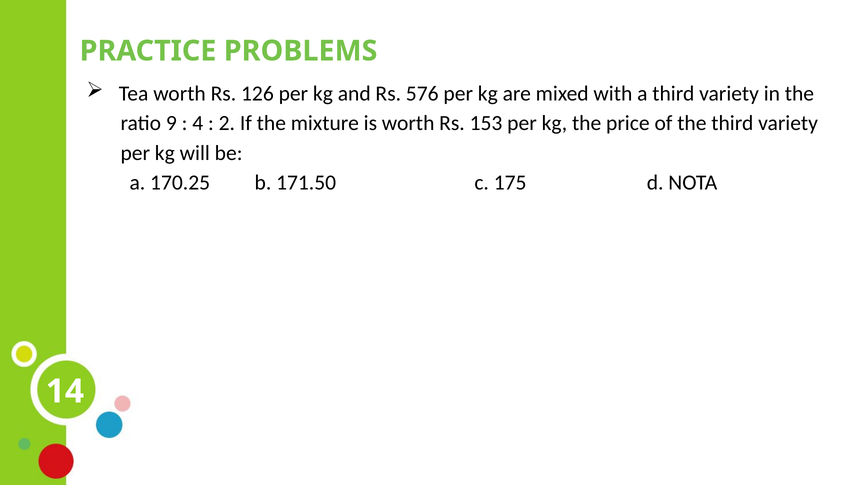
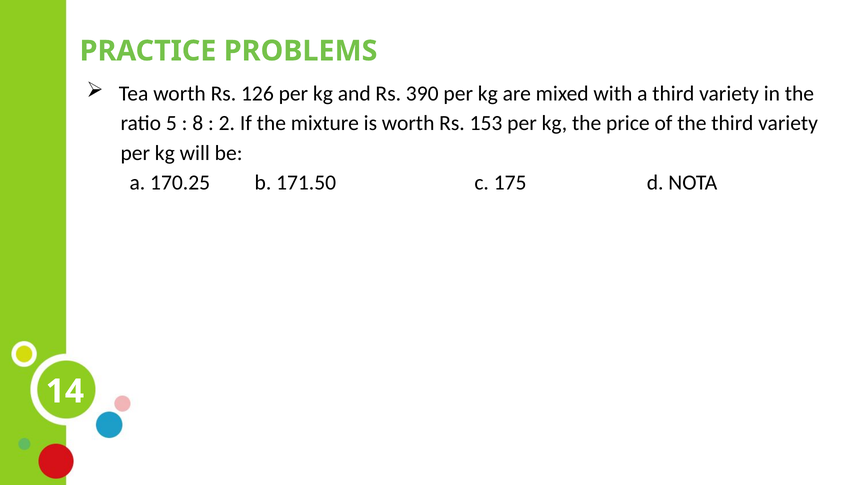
576: 576 -> 390
9: 9 -> 5
4: 4 -> 8
